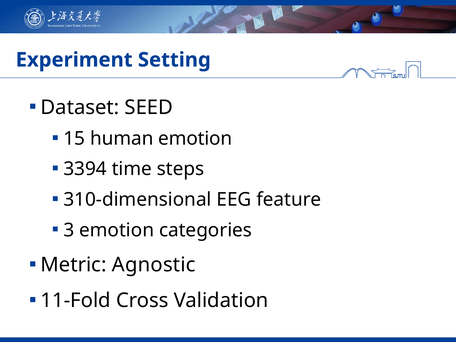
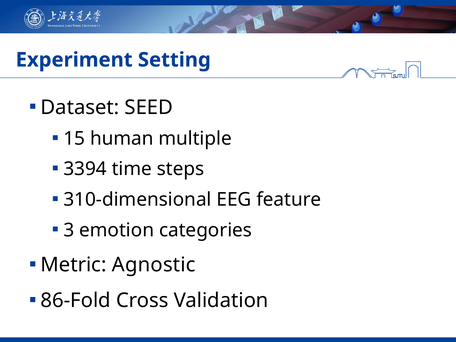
human emotion: emotion -> multiple
11-Fold: 11-Fold -> 86-Fold
